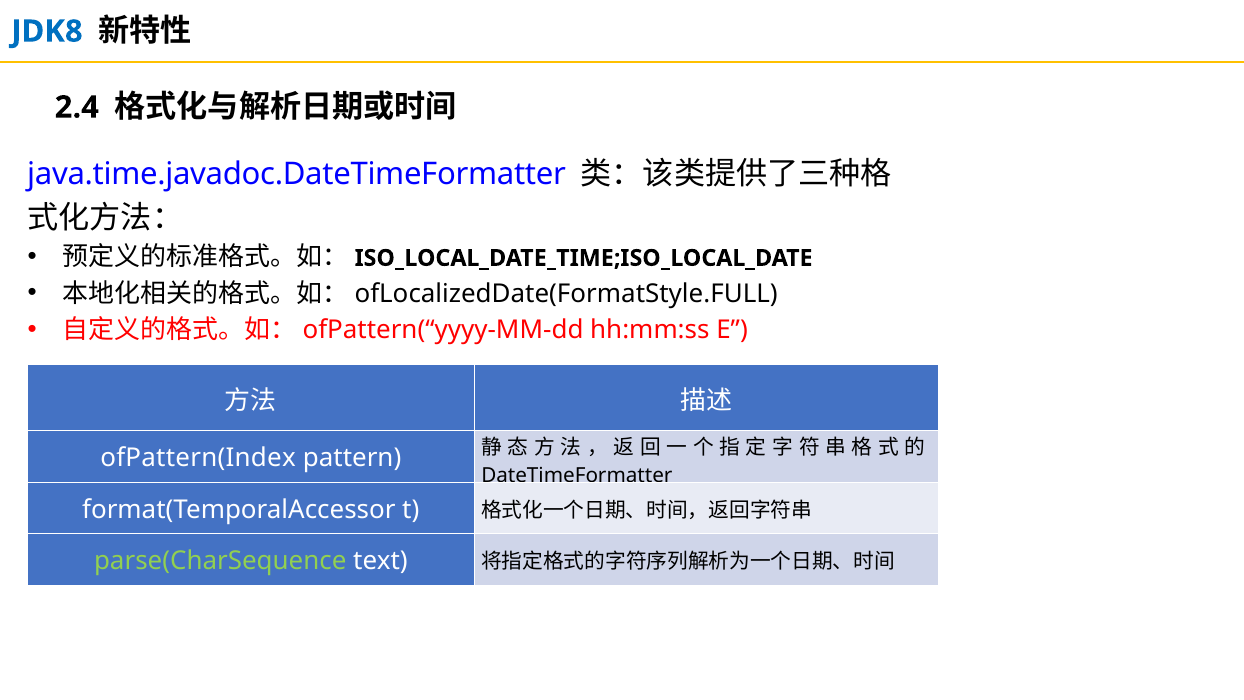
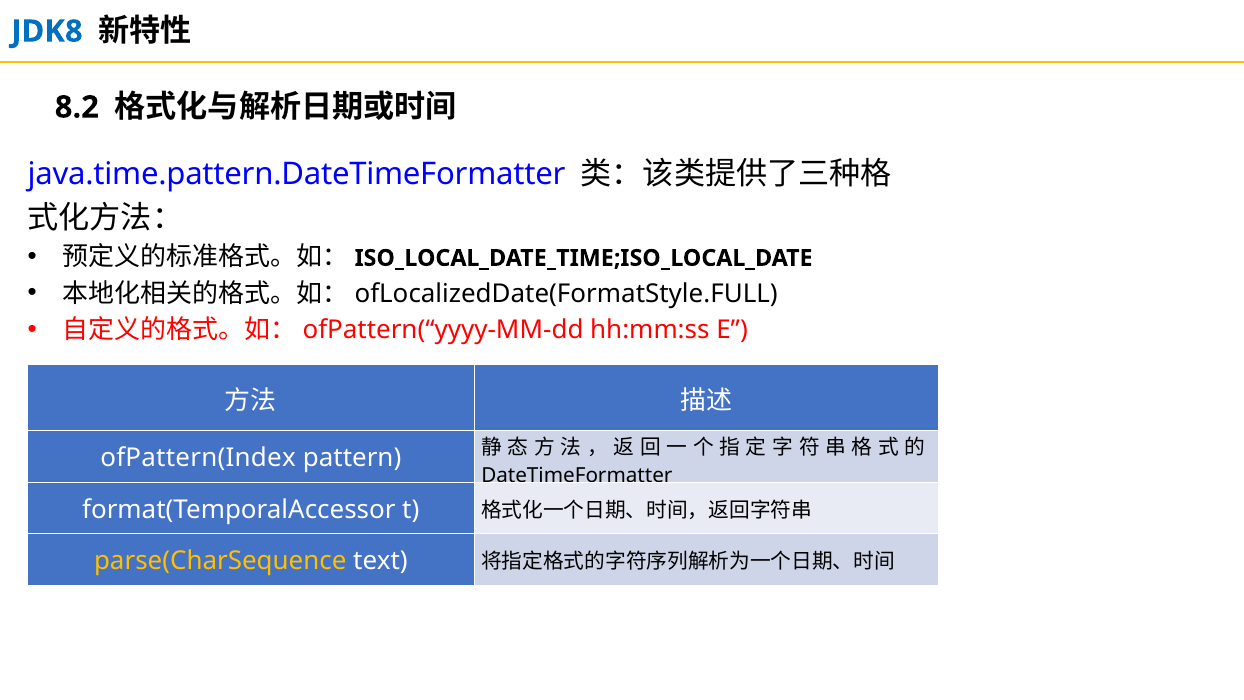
2.4: 2.4 -> 8.2
java.time.javadoc.DateTimeFormatter: java.time.javadoc.DateTimeFormatter -> java.time.pattern.DateTimeFormatter
parse(CharSequence colour: light green -> yellow
